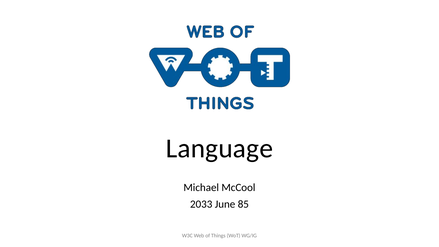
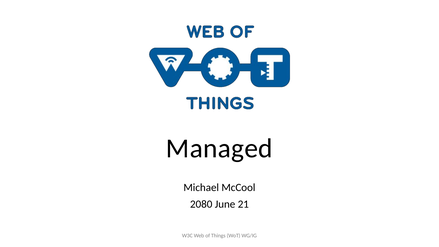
Language: Language -> Managed
2033: 2033 -> 2080
85: 85 -> 21
